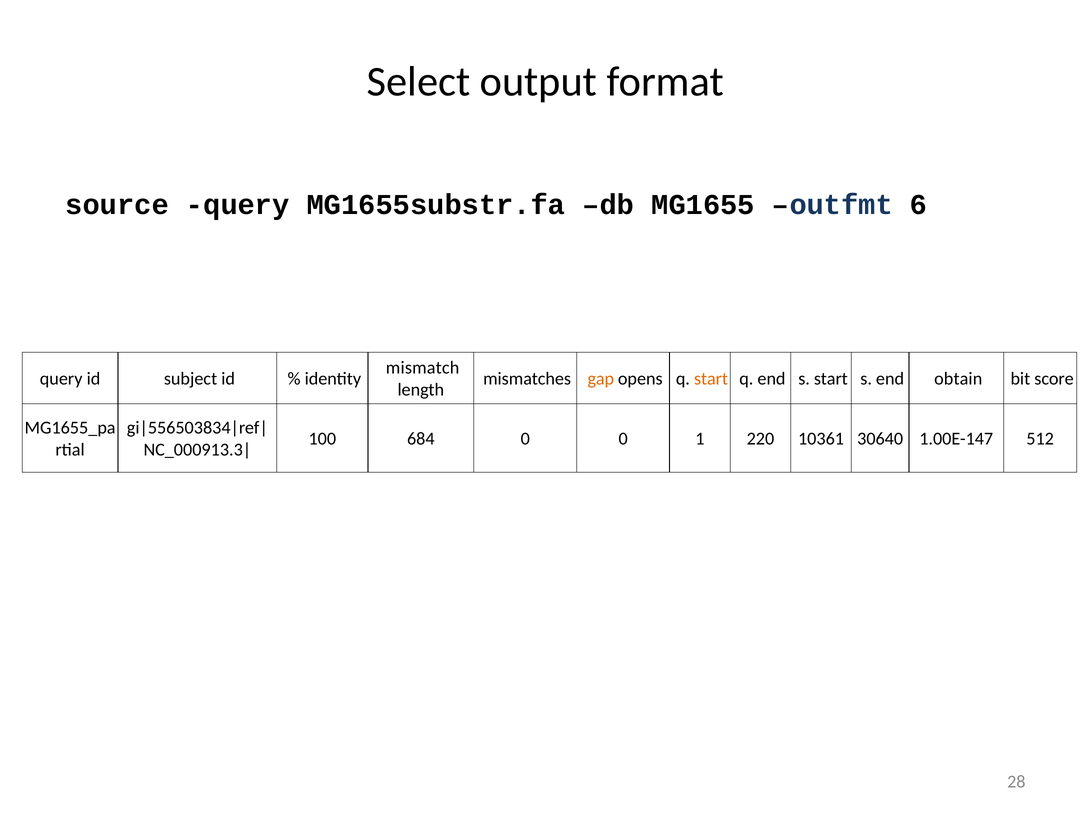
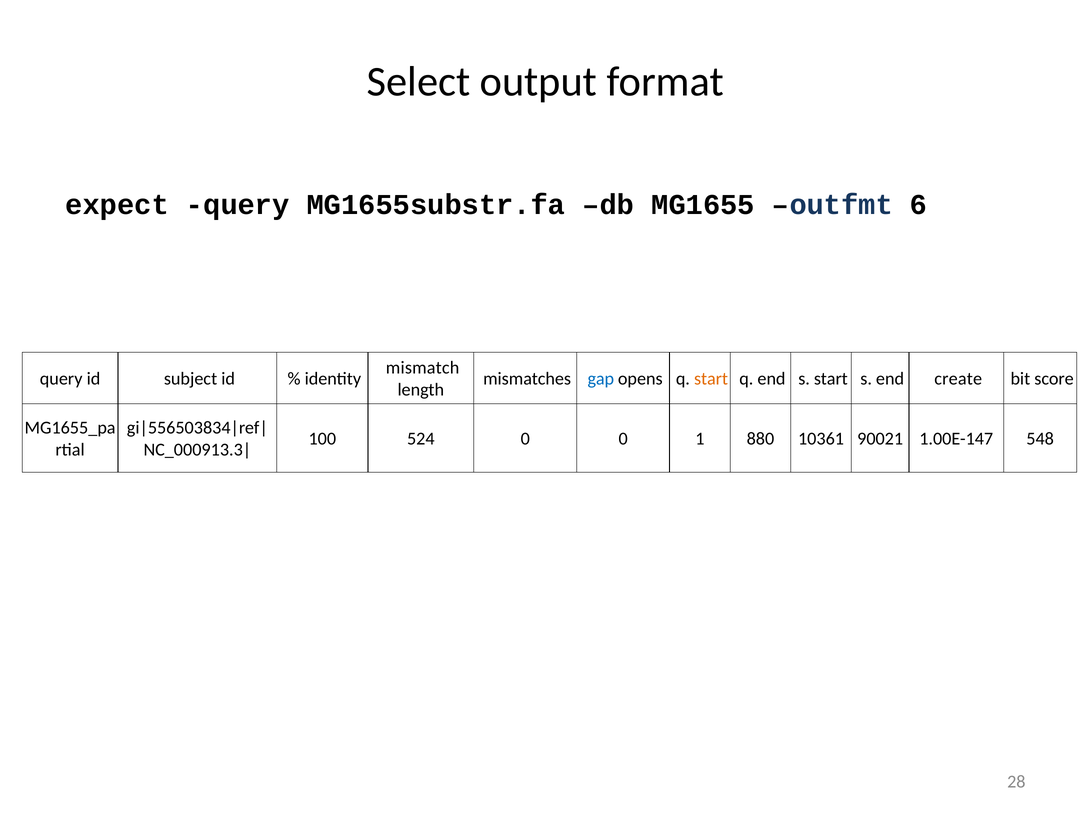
source: source -> expect
gap colour: orange -> blue
obtain: obtain -> create
684: 684 -> 524
220: 220 -> 880
30640: 30640 -> 90021
512: 512 -> 548
